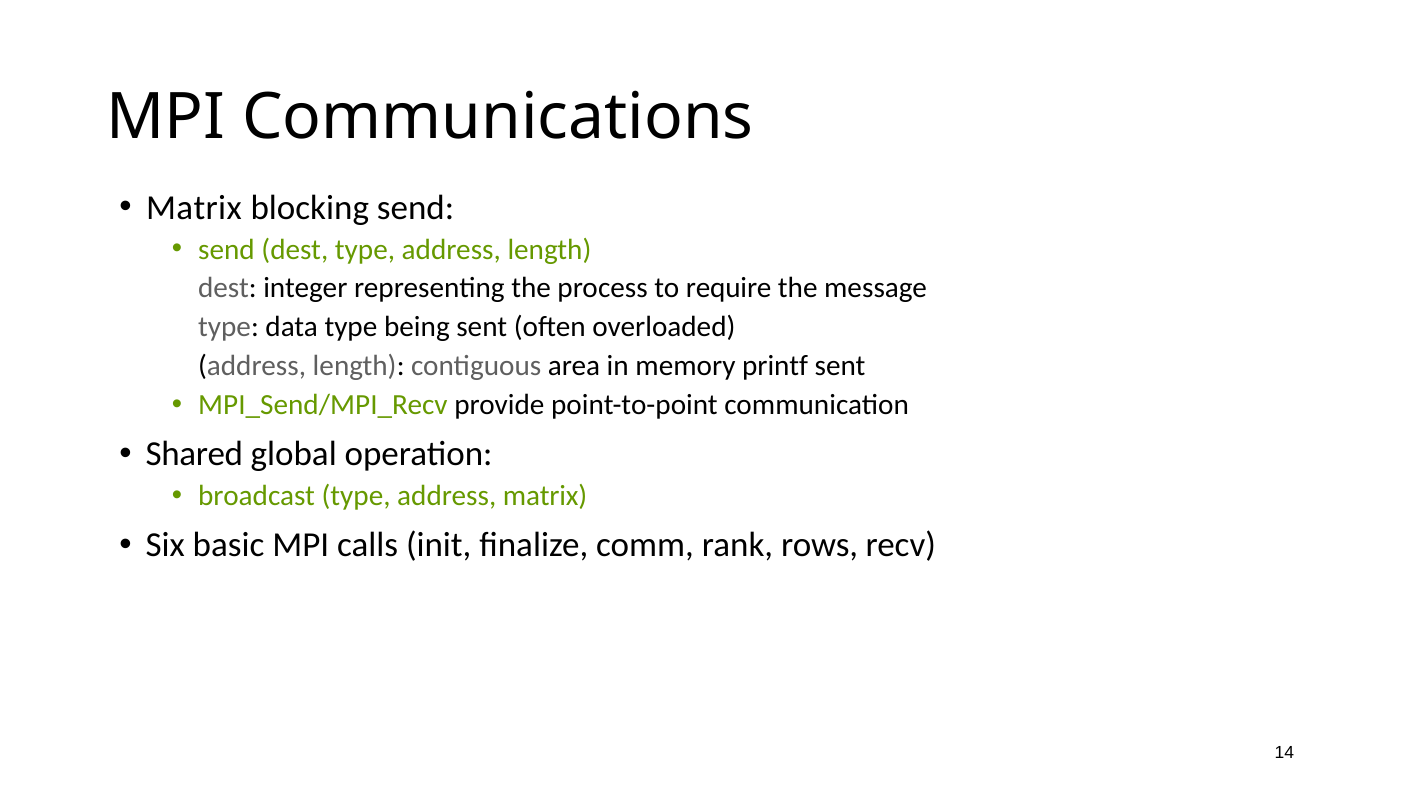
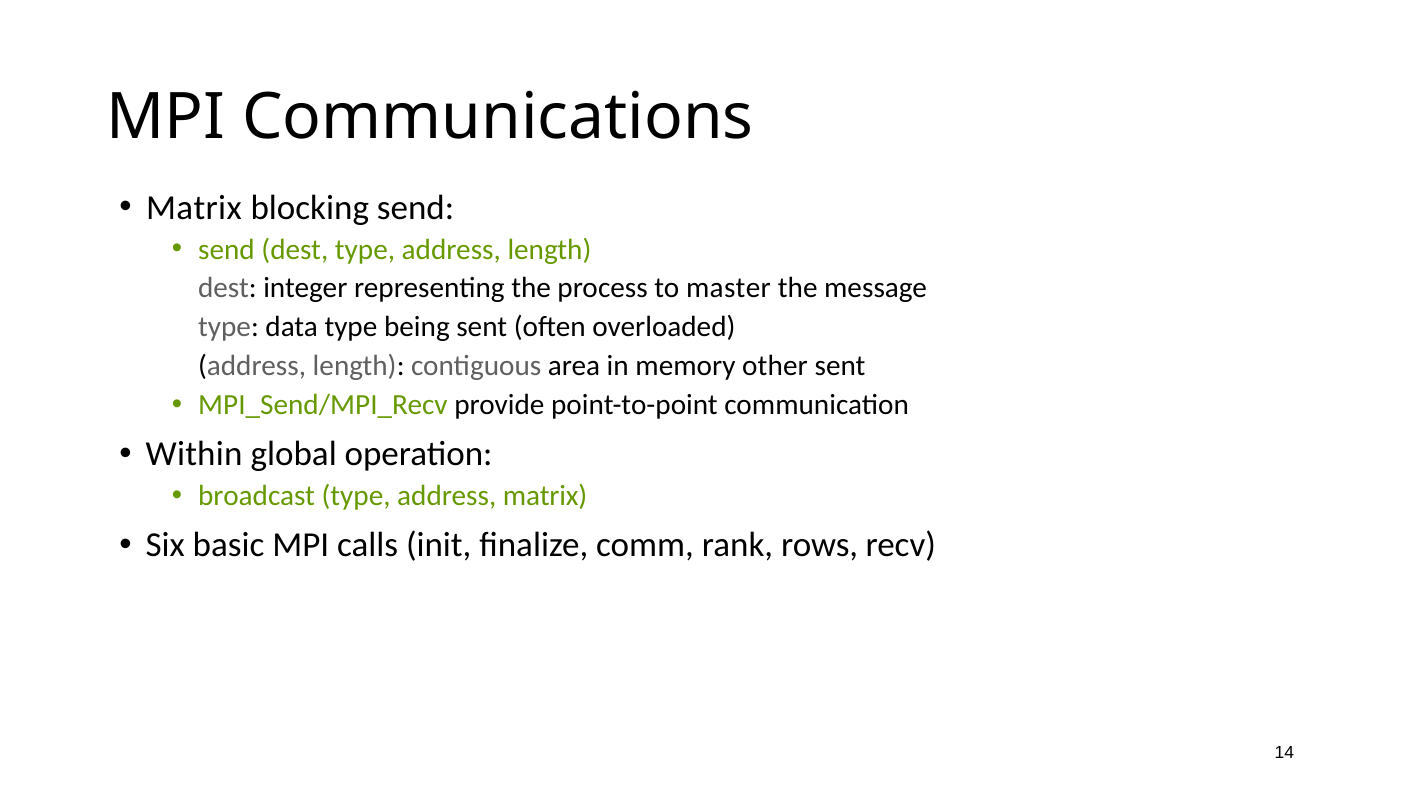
require: require -> master
printf: printf -> other
Shared: Shared -> Within
